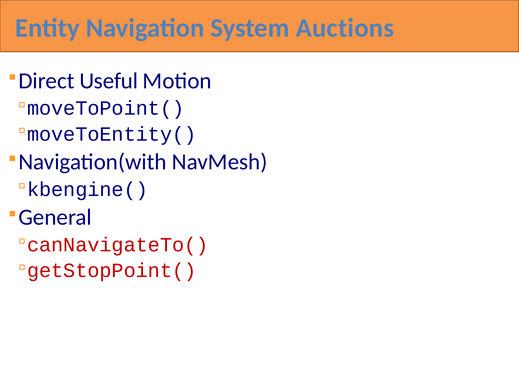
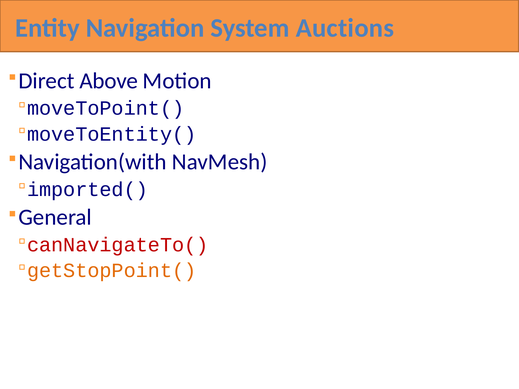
Useful: Useful -> Above
kbengine(: kbengine( -> imported(
getStopPoint( colour: red -> orange
